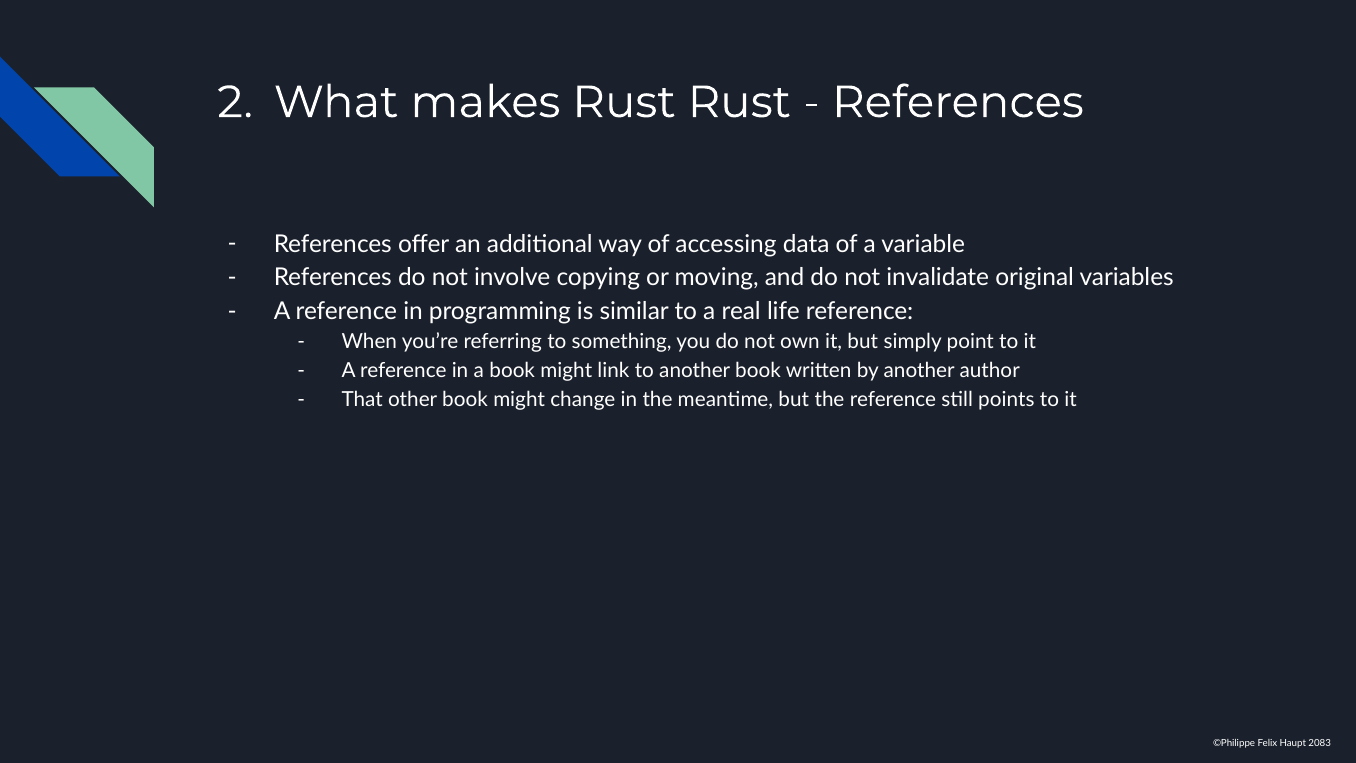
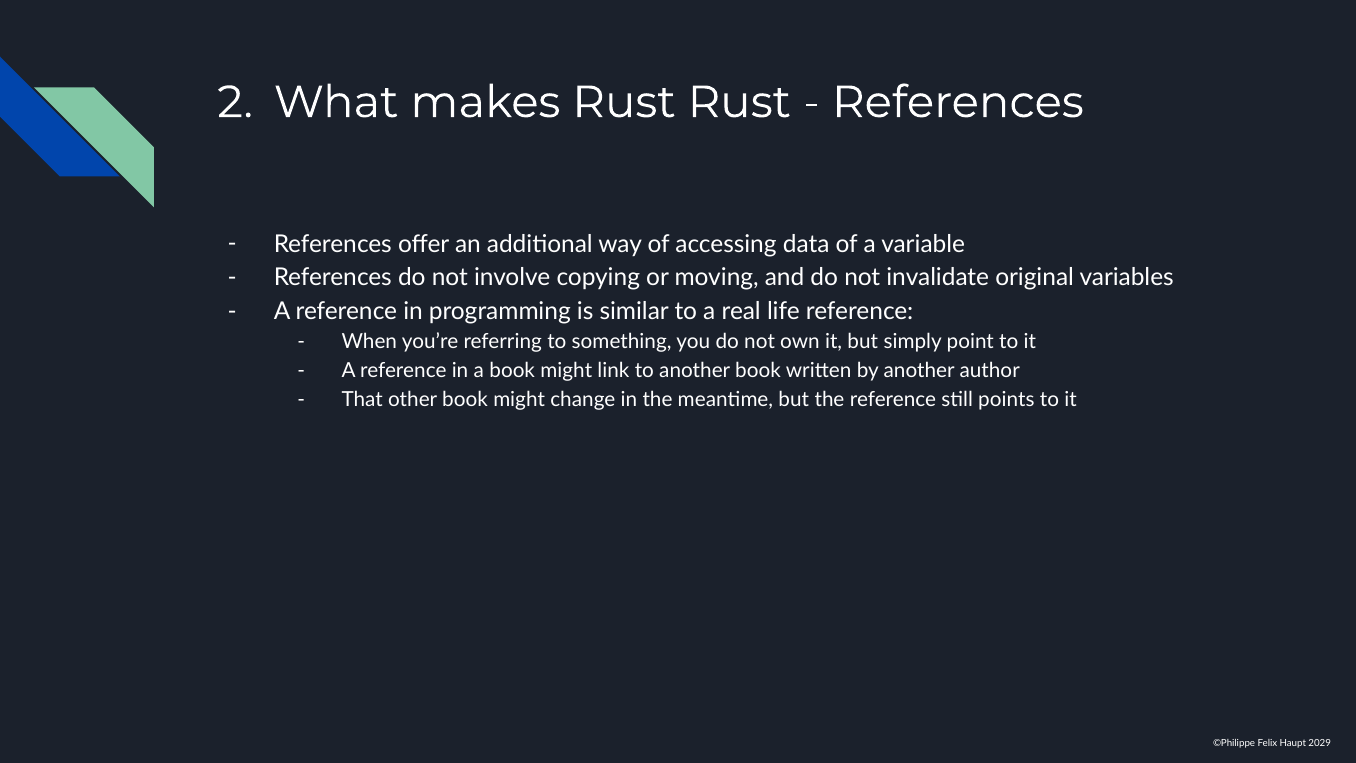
2083: 2083 -> 2029
